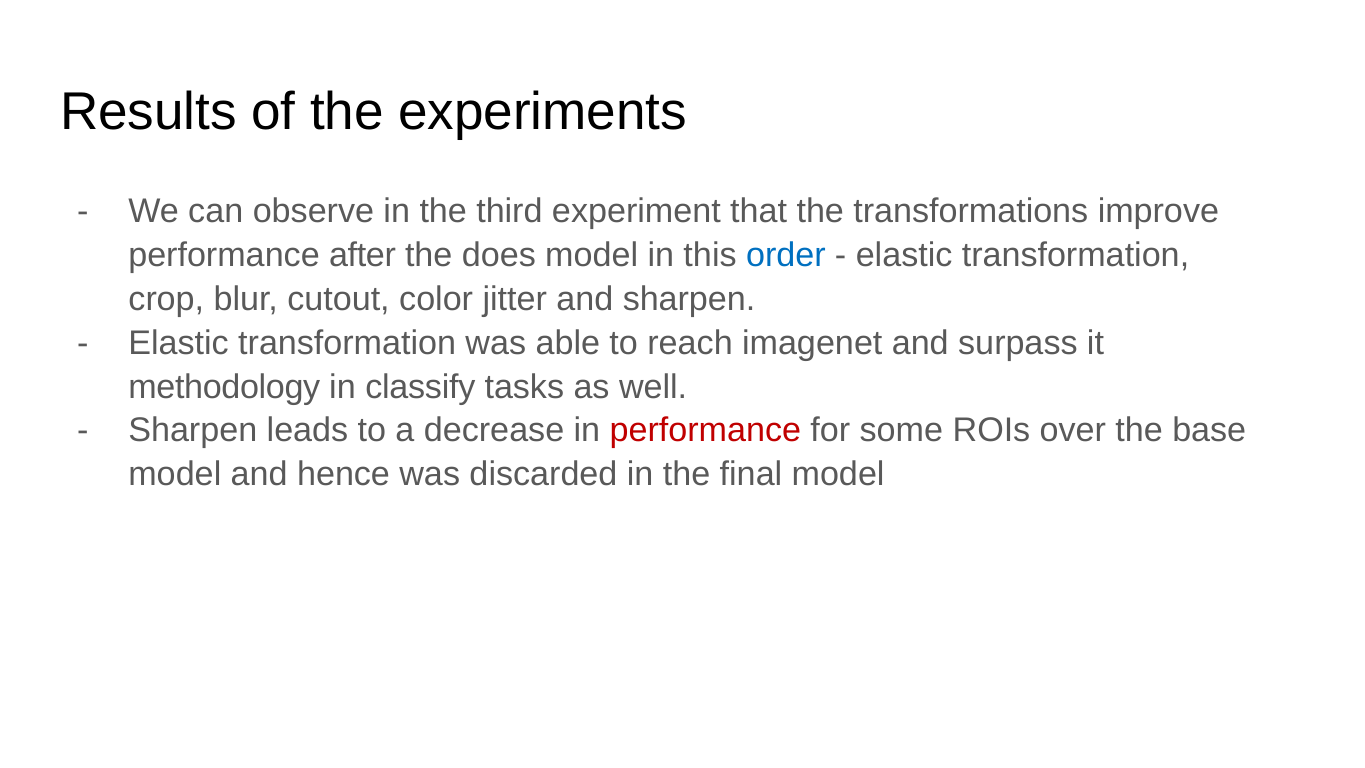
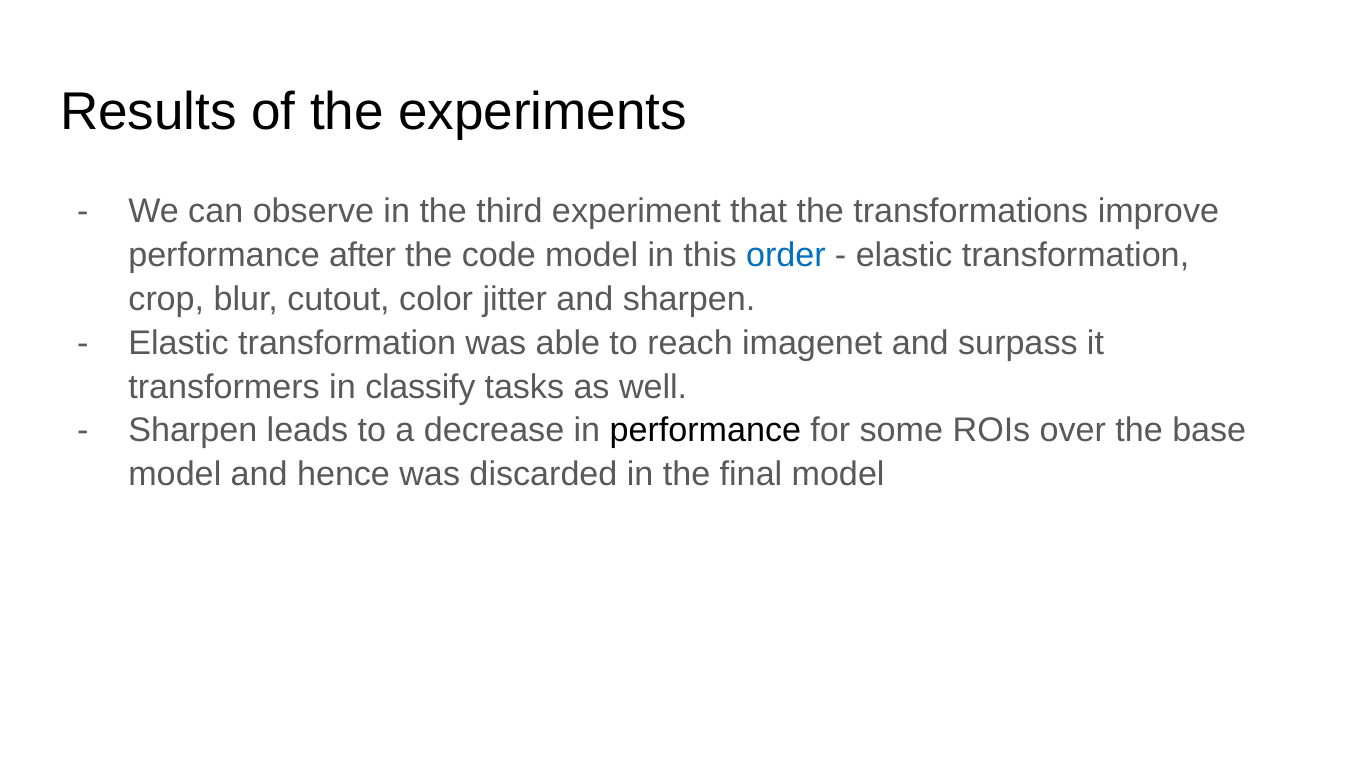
does: does -> code
methodology: methodology -> transformers
performance at (705, 431) colour: red -> black
